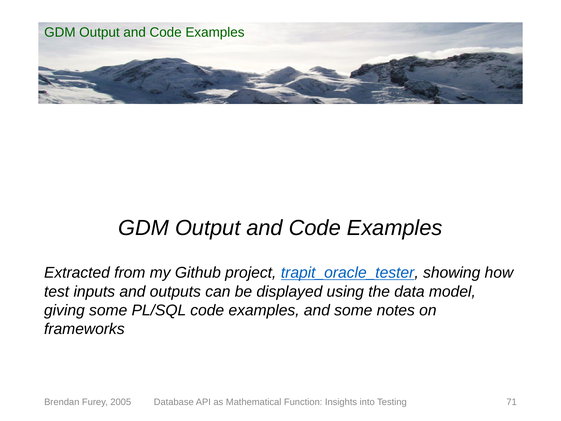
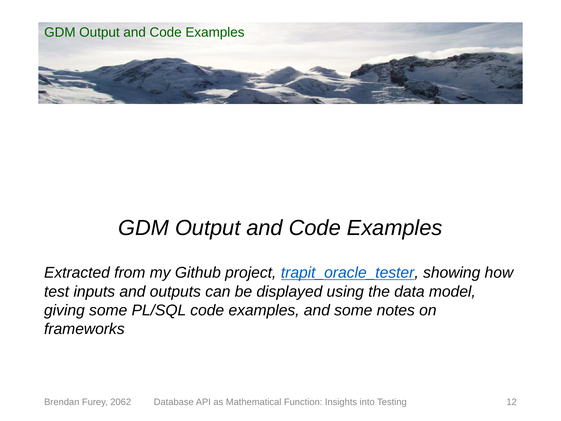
2005: 2005 -> 2062
71: 71 -> 12
